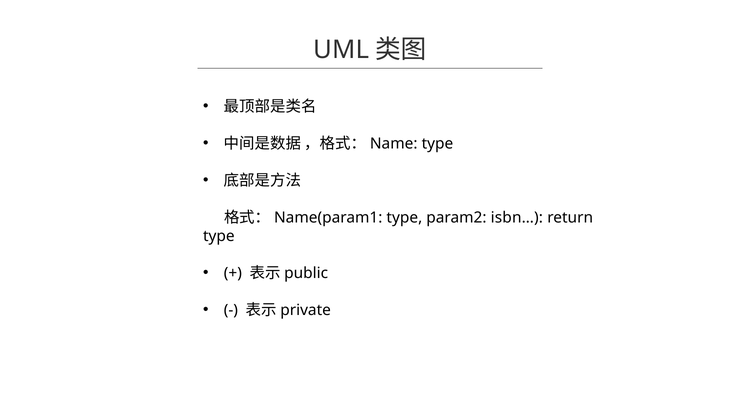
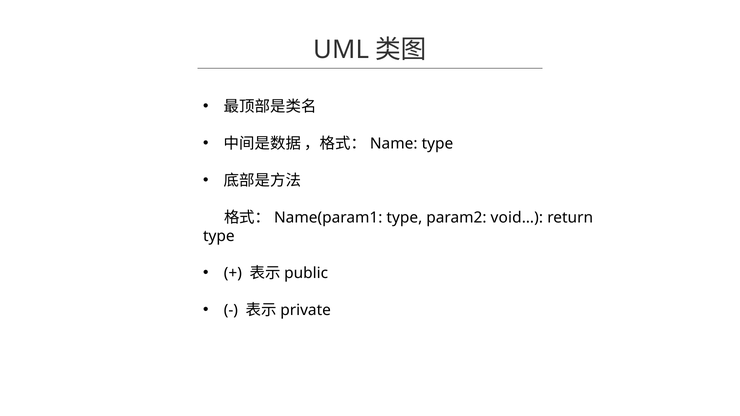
isbn…: isbn… -> void…
